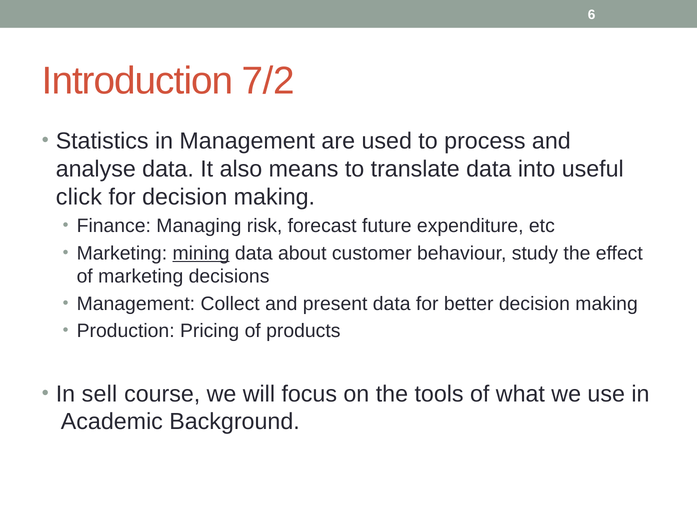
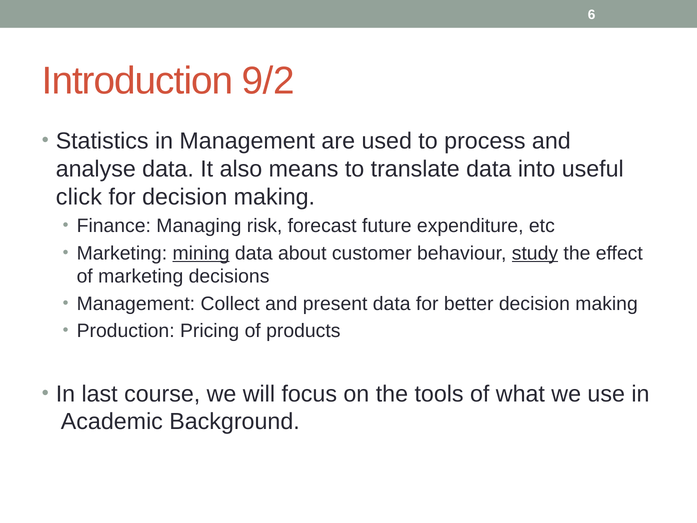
7/2: 7/2 -> 9/2
study underline: none -> present
sell: sell -> last
